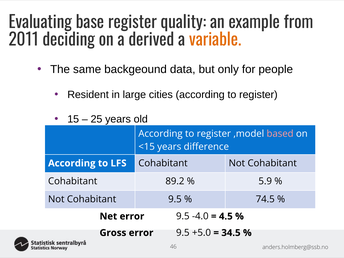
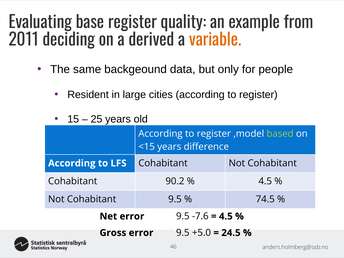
based colour: pink -> light green
89.2: 89.2 -> 90.2
5.9 at (265, 181): 5.9 -> 4.5
-4.0: -4.0 -> -7.6
34.5: 34.5 -> 24.5
